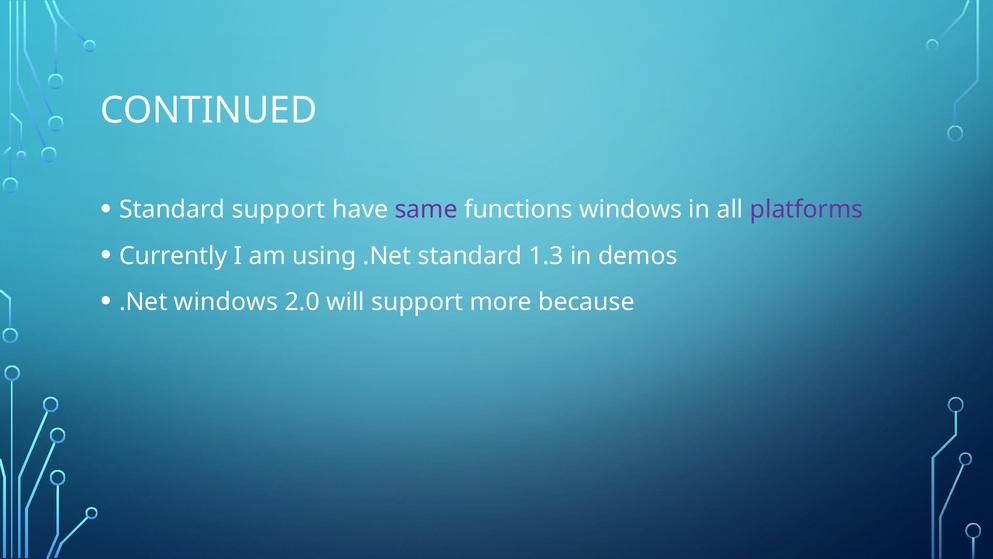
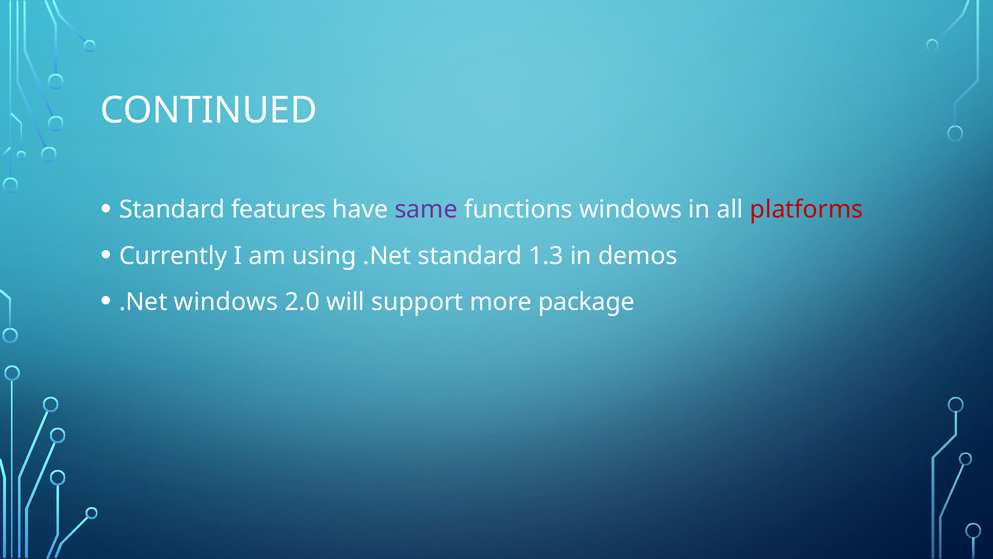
Standard support: support -> features
platforms colour: purple -> red
because: because -> package
